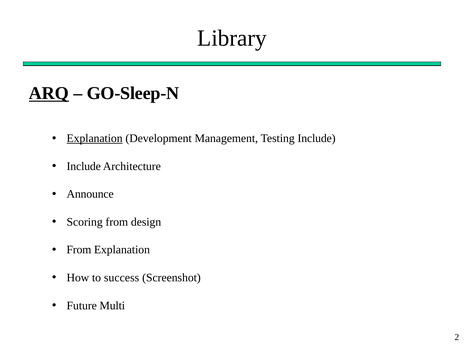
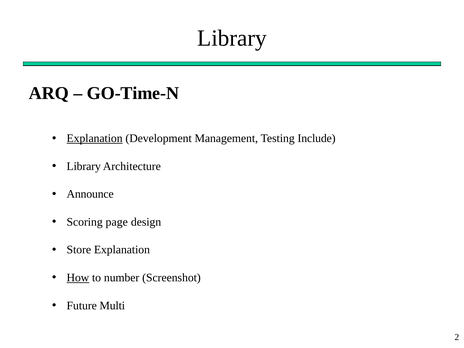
ARQ underline: present -> none
GO-Sleep-N: GO-Sleep-N -> GO-Time-N
Include at (84, 166): Include -> Library
Scoring from: from -> page
From at (79, 250): From -> Store
How underline: none -> present
success: success -> number
